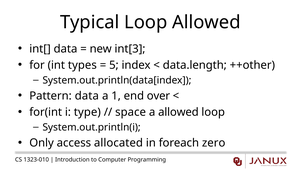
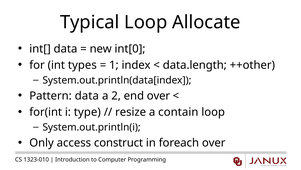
Loop Allowed: Allowed -> Allocate
int[3: int[3 -> int[0
5: 5 -> 1
1: 1 -> 2
space: space -> resize
a allowed: allowed -> contain
allocated: allocated -> construct
foreach zero: zero -> over
